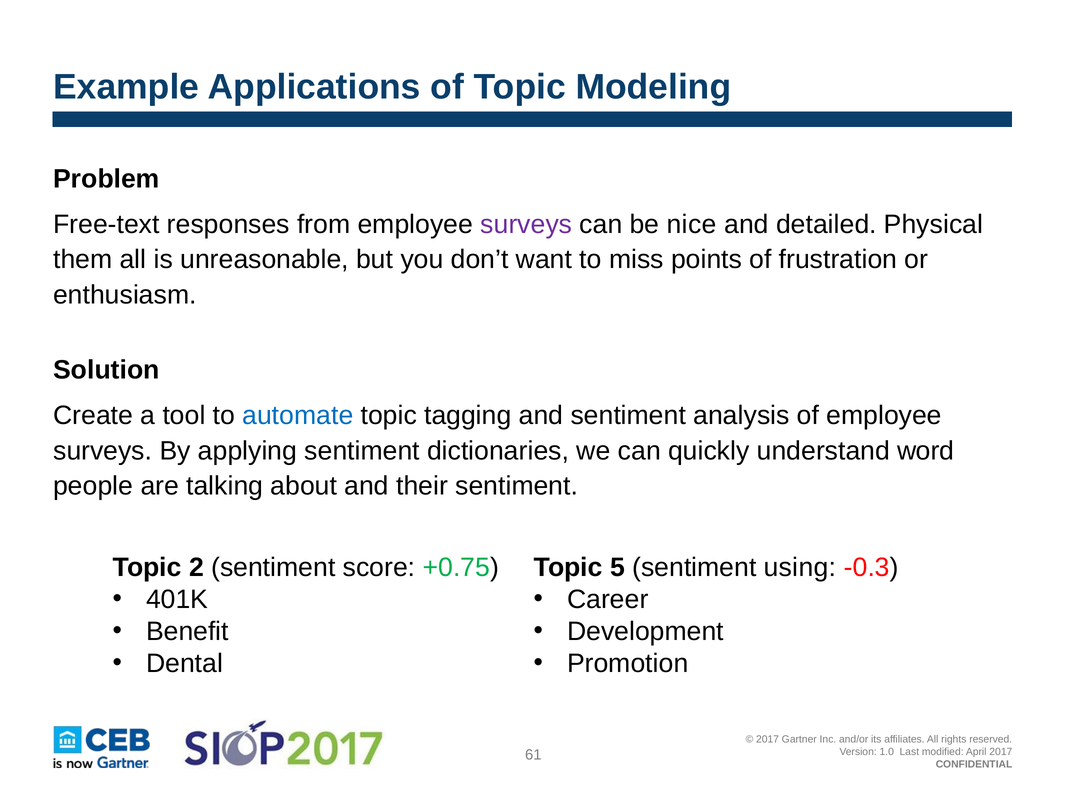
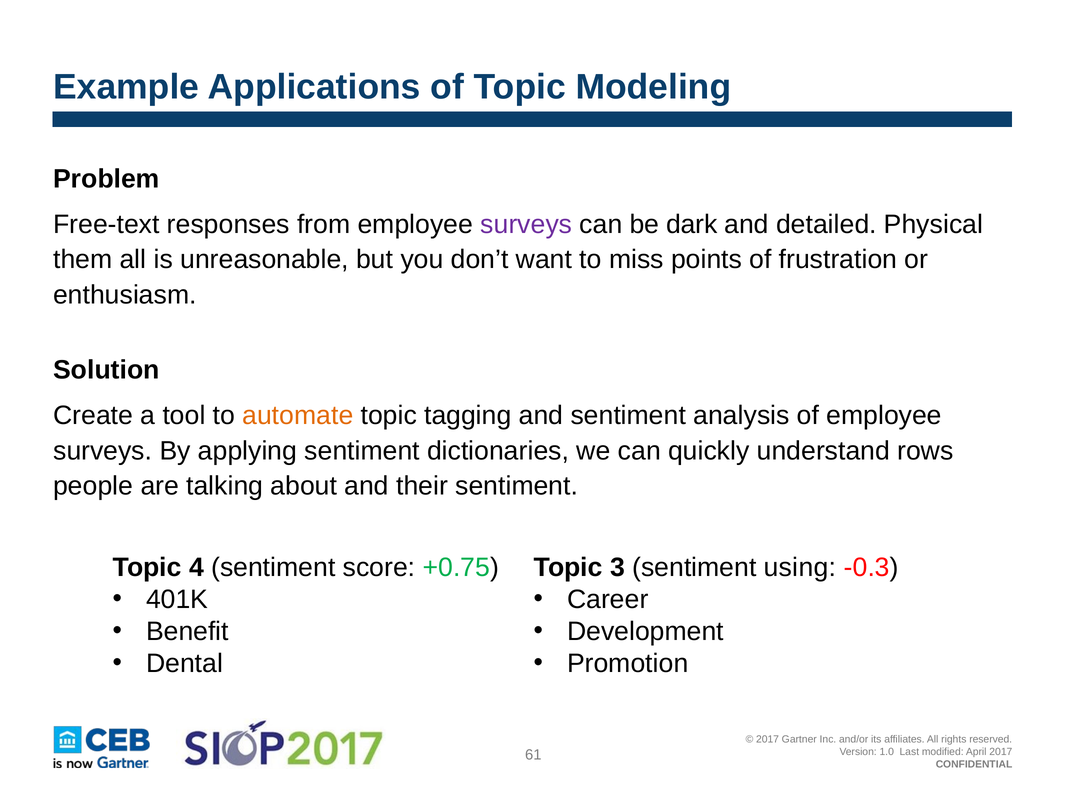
nice: nice -> dark
automate colour: blue -> orange
word: word -> rows
2: 2 -> 4
5: 5 -> 3
